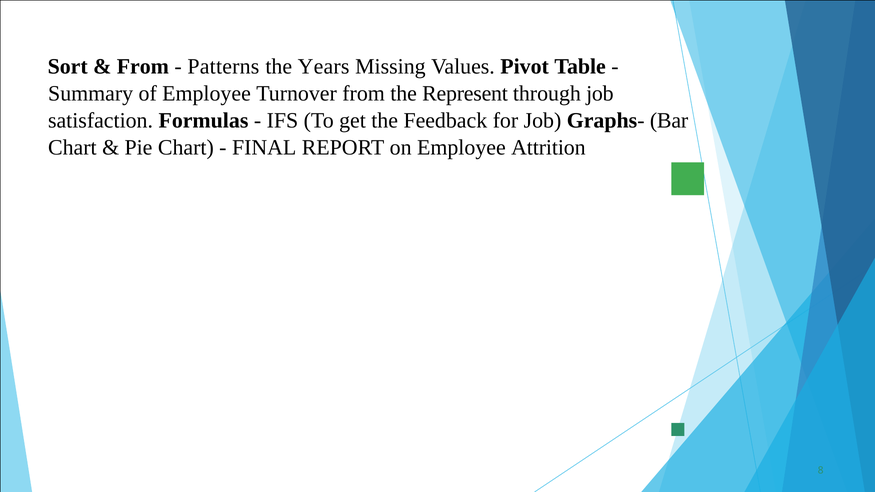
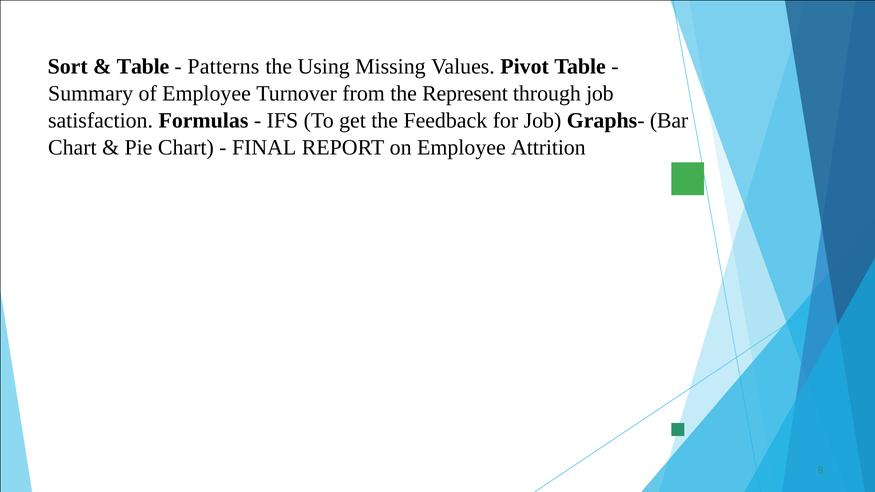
From at (143, 67): From -> Table
Years: Years -> Using
